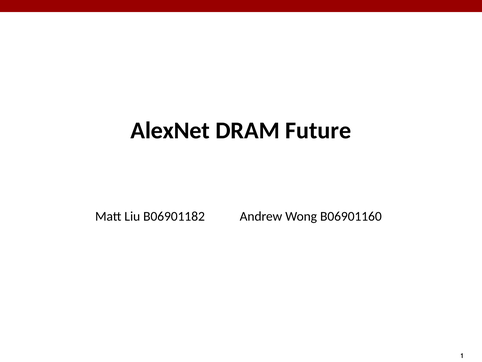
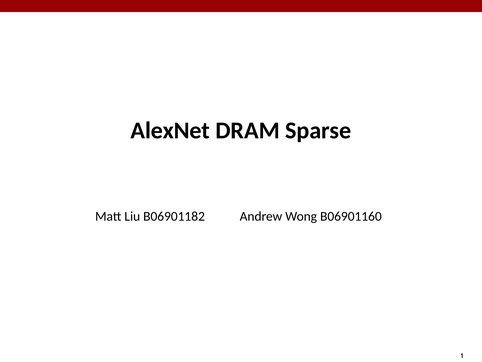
Future: Future -> Sparse
